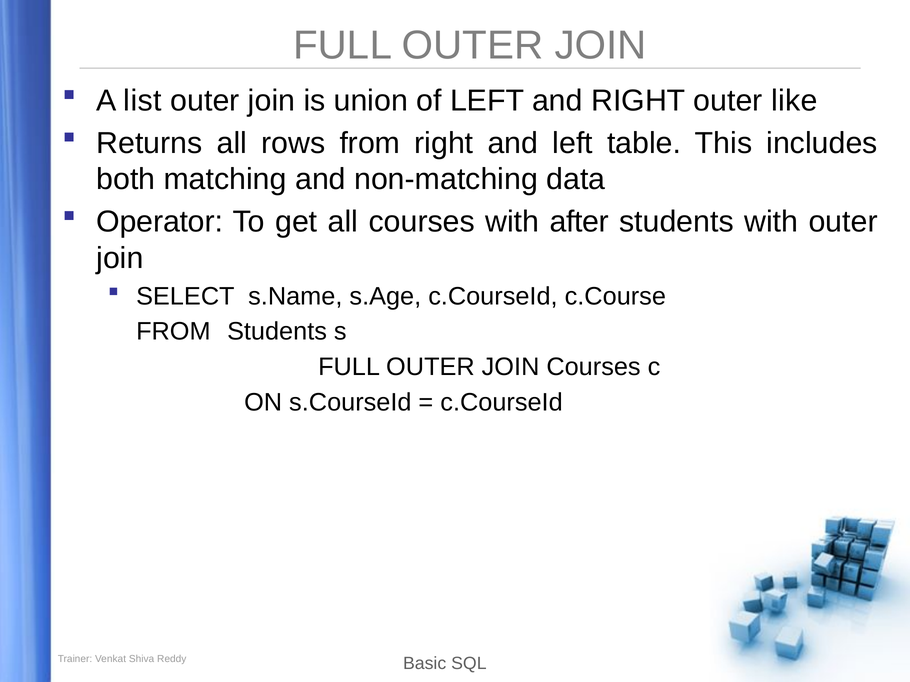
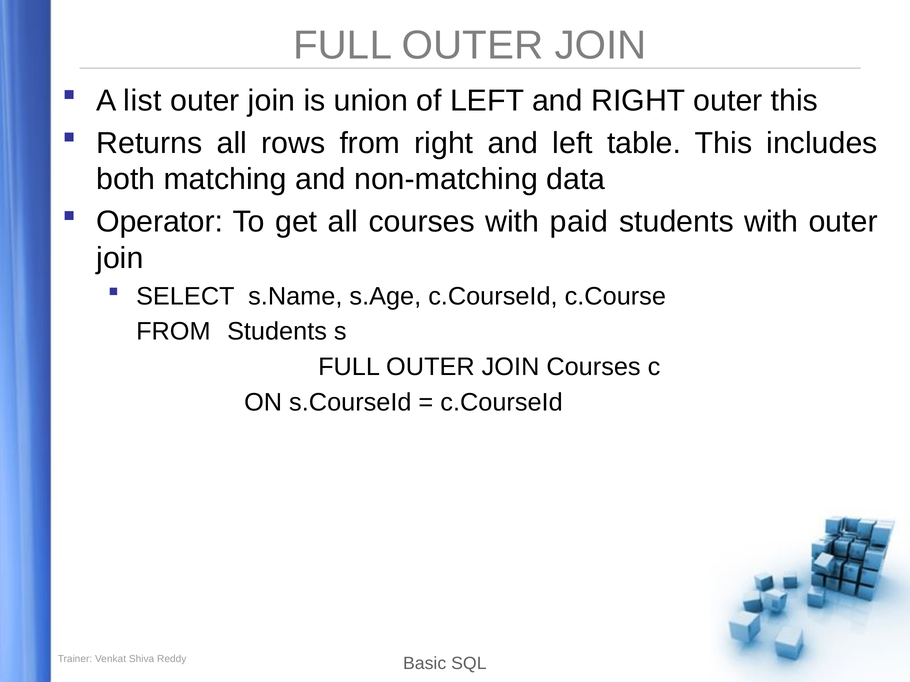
outer like: like -> this
after: after -> paid
